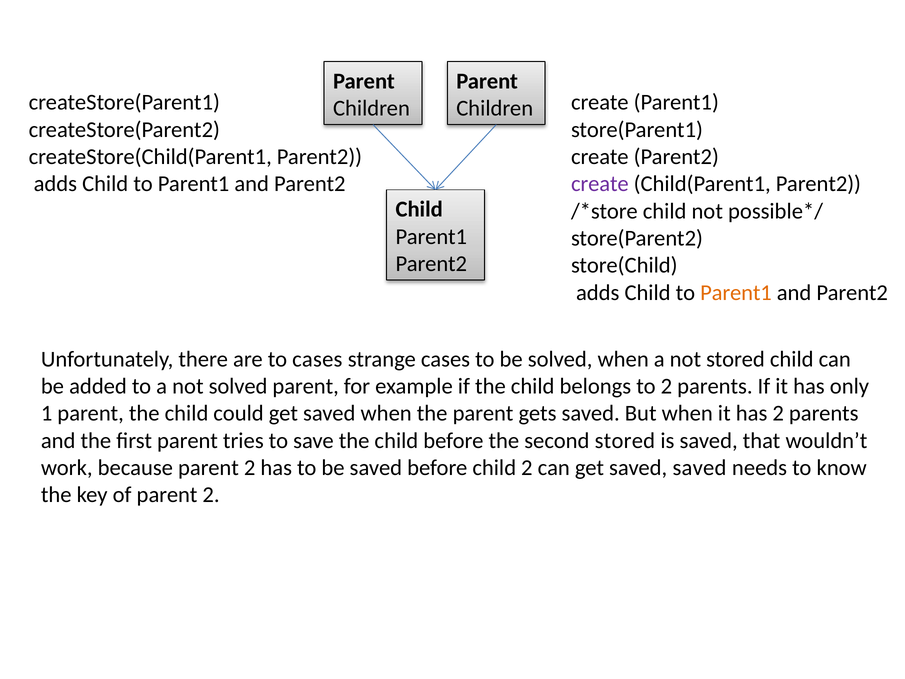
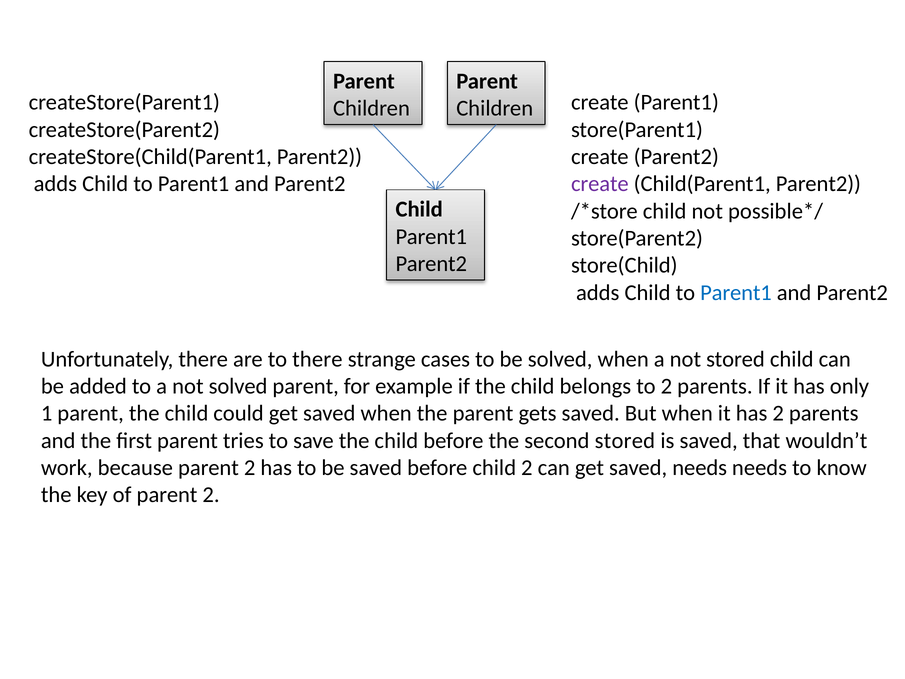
Parent1 at (736, 292) colour: orange -> blue
to cases: cases -> there
saved saved: saved -> needs
